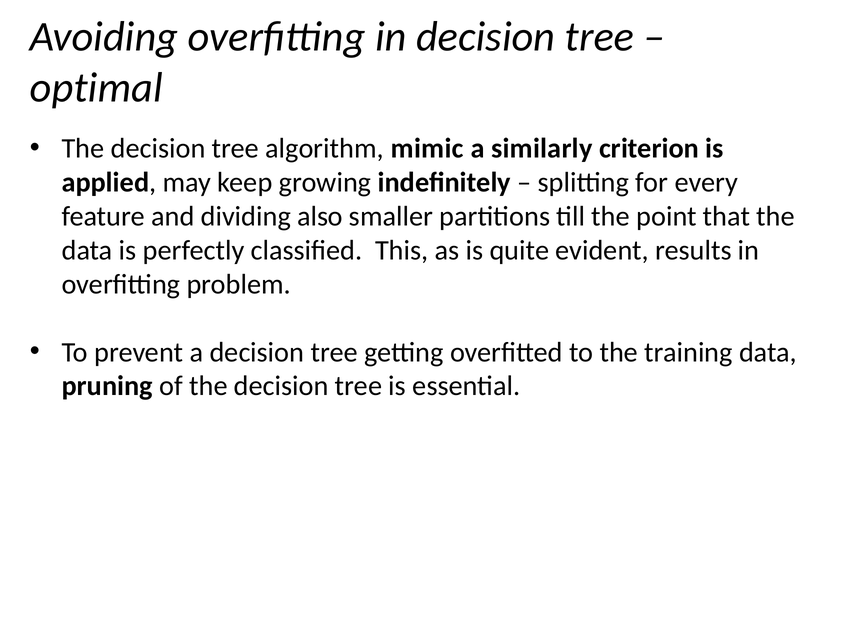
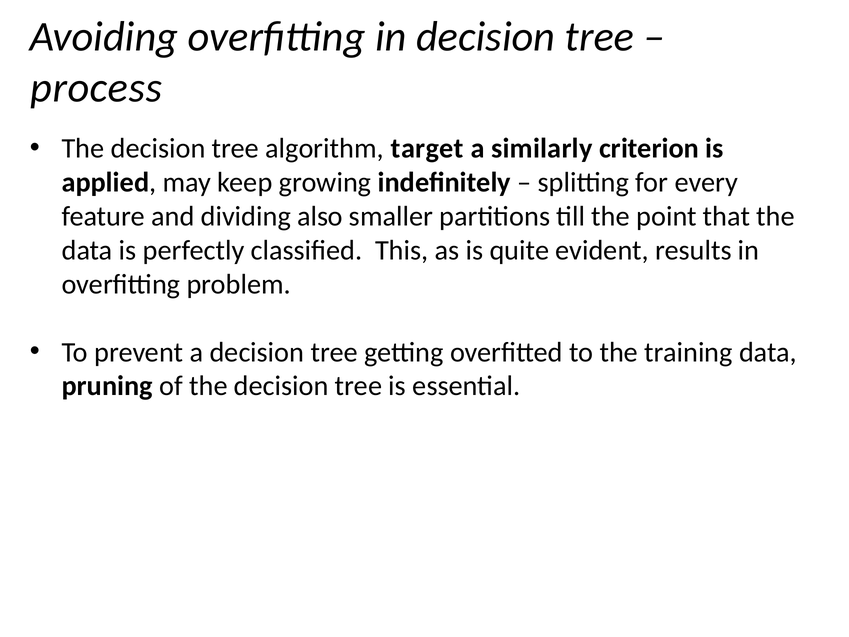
optimal: optimal -> process
mimic: mimic -> target
